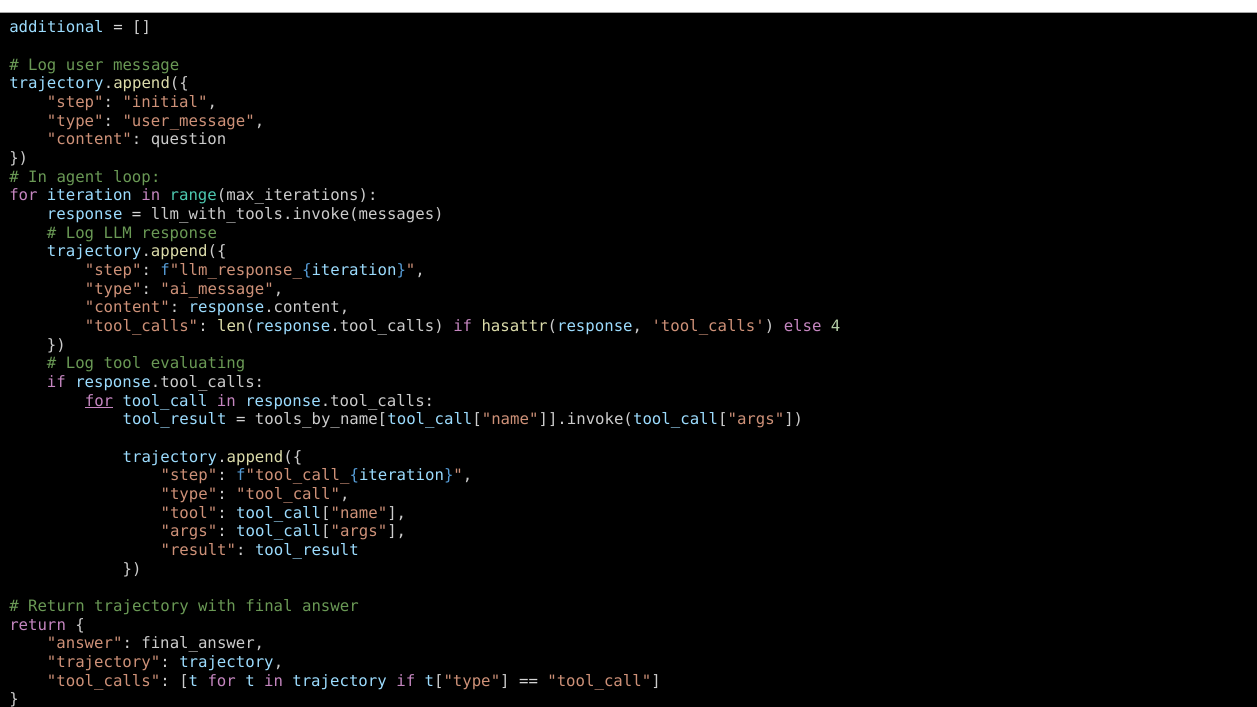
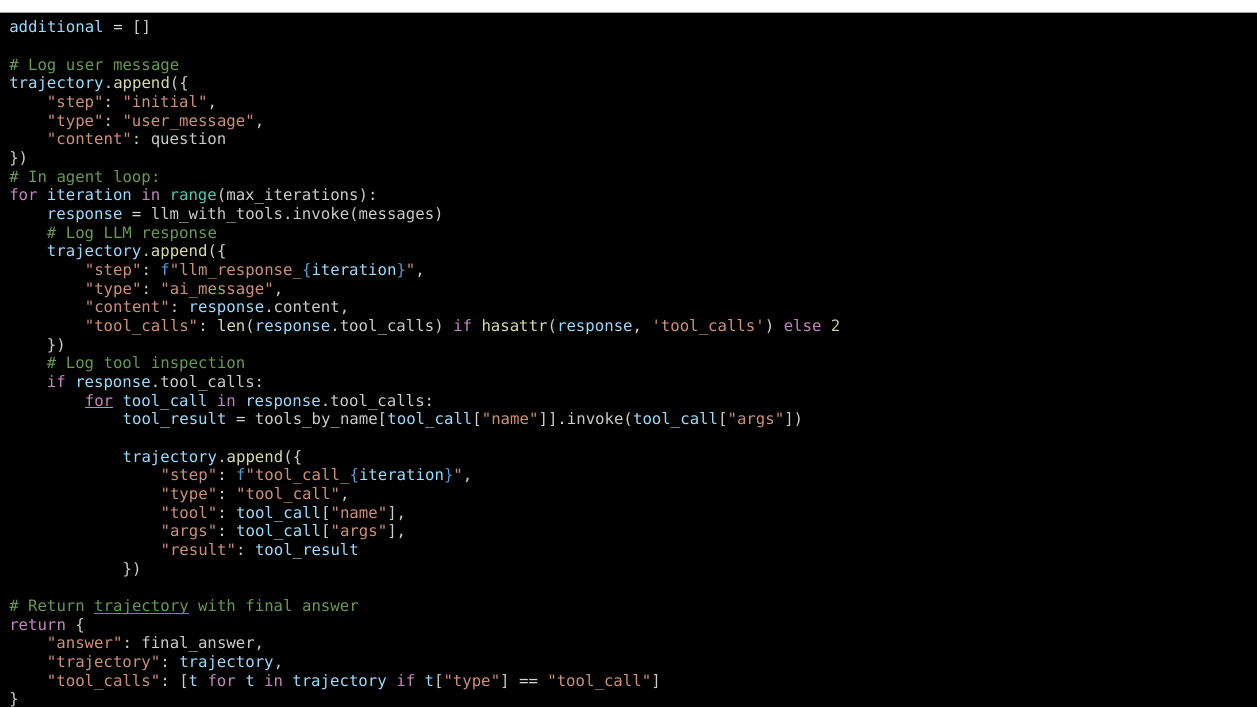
4: 4 -> 2
evaluating: evaluating -> inspection
trajectory at (141, 606) underline: none -> present
